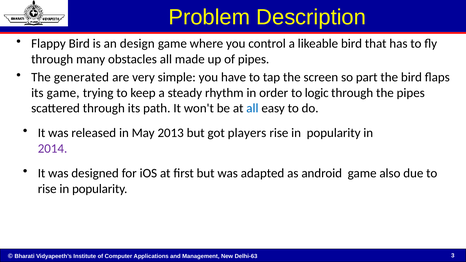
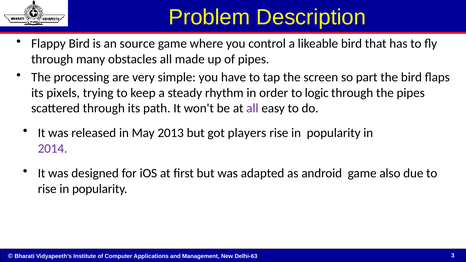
design: design -> source
generated: generated -> processing
its game: game -> pixels
all at (252, 108) colour: blue -> purple
